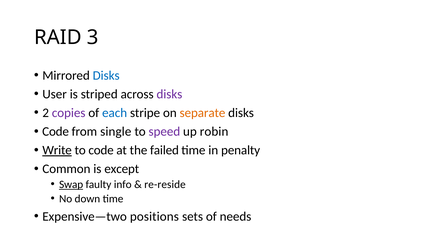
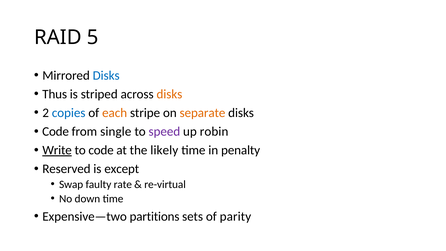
3: 3 -> 5
User: User -> Thus
disks at (169, 94) colour: purple -> orange
copies colour: purple -> blue
each colour: blue -> orange
failed: failed -> likely
Common: Common -> Reserved
Swap underline: present -> none
info: info -> rate
re-reside: re-reside -> re-virtual
positions: positions -> partitions
needs: needs -> parity
